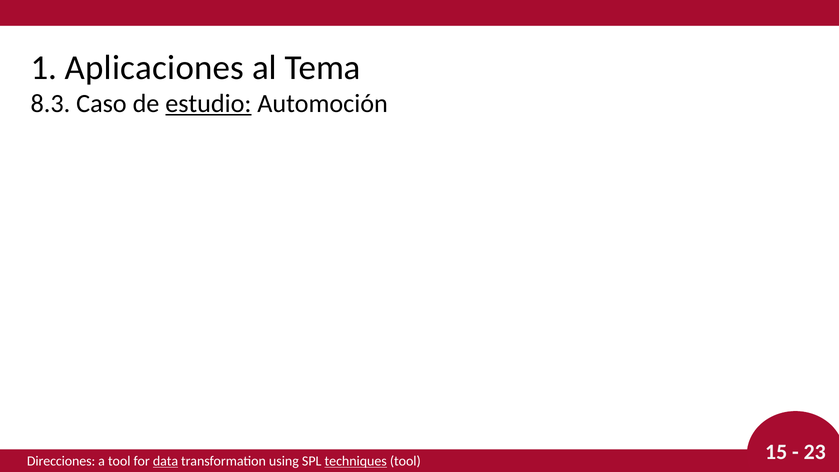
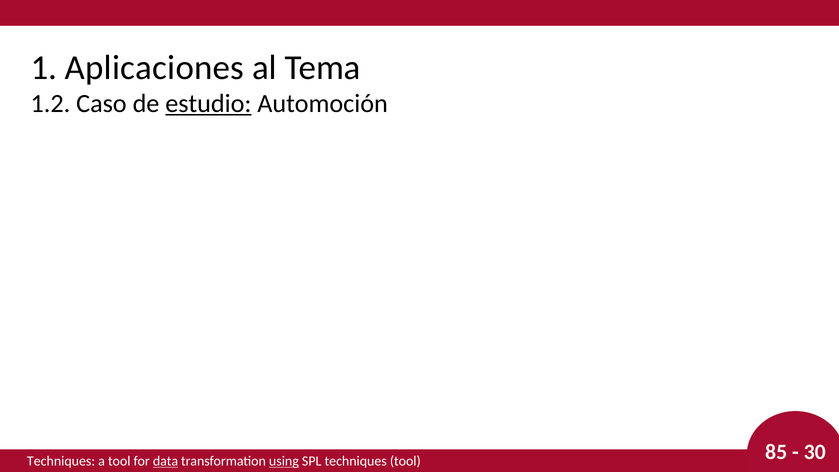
8.3: 8.3 -> 1.2
Direcciones at (61, 461): Direcciones -> Techniques
using underline: none -> present
techniques at (356, 461) underline: present -> none
15: 15 -> 85
23: 23 -> 30
